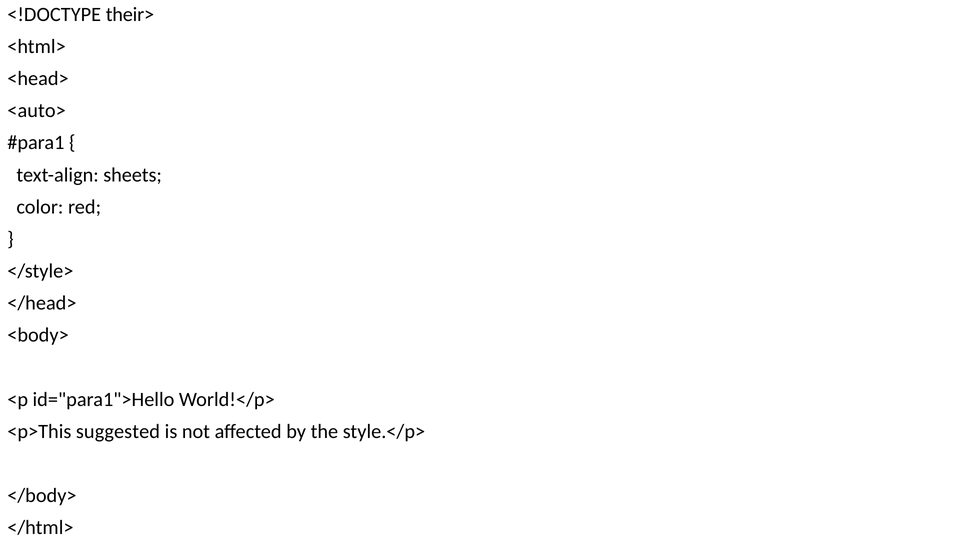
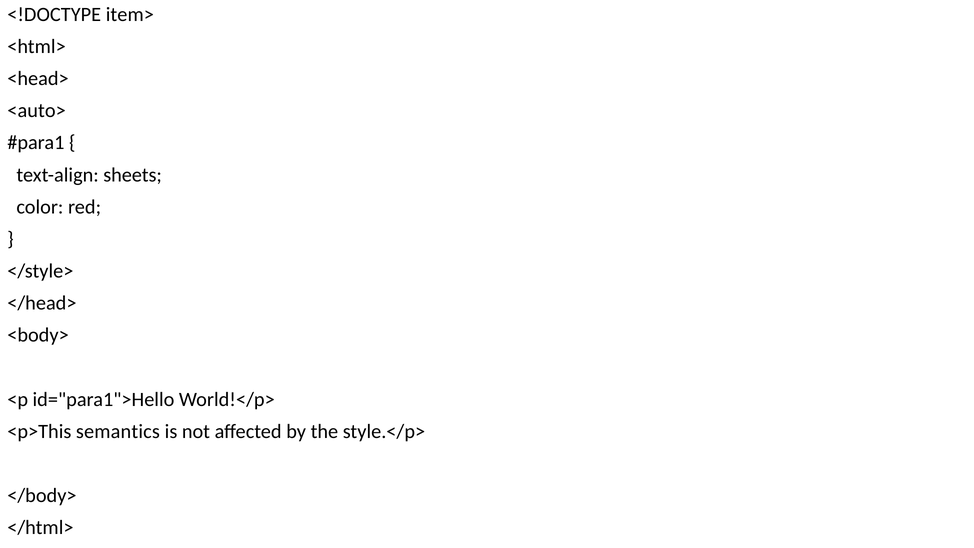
their>: their> -> item>
suggested: suggested -> semantics
